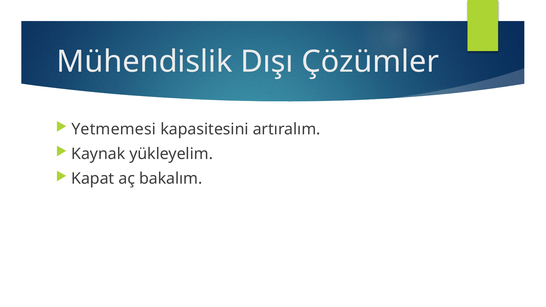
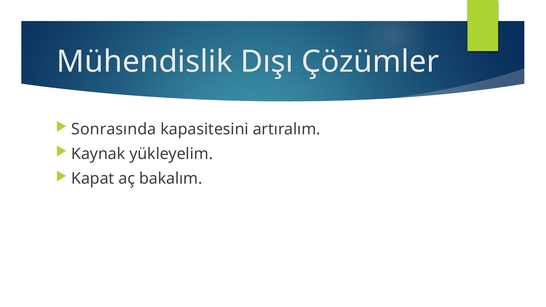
Yetmemesi: Yetmemesi -> Sonrasında
